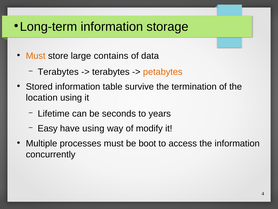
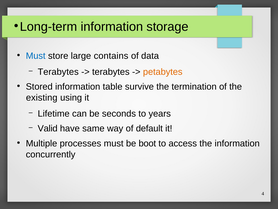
Must at (36, 56) colour: orange -> blue
location: location -> existing
Easy: Easy -> Valid
have using: using -> same
modify: modify -> default
